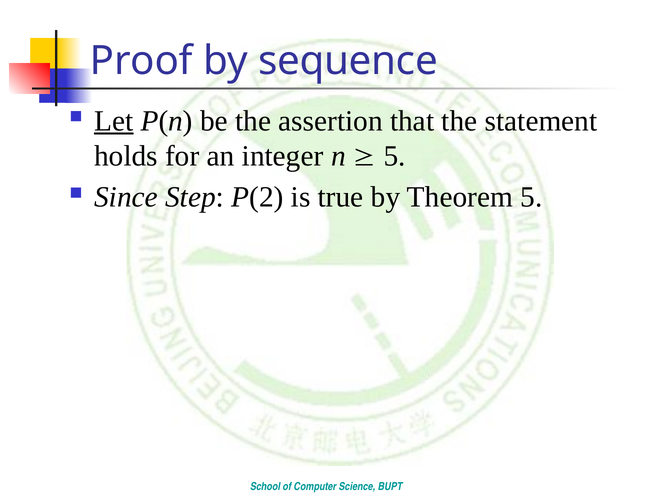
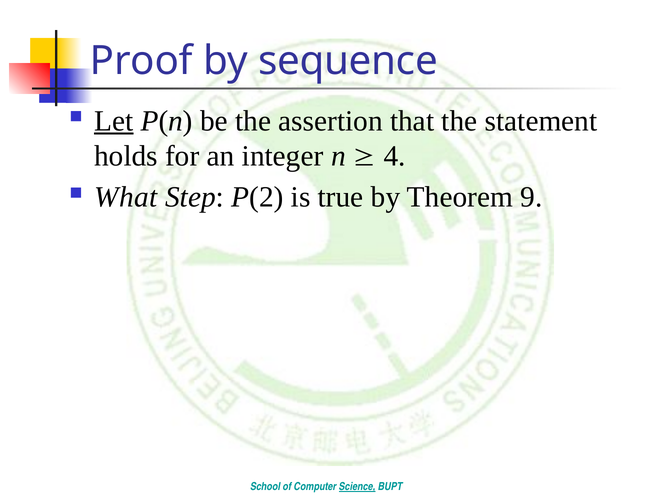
5 at (395, 156): 5 -> 4
Since: Since -> What
Theorem 5: 5 -> 9
Science underline: none -> present
